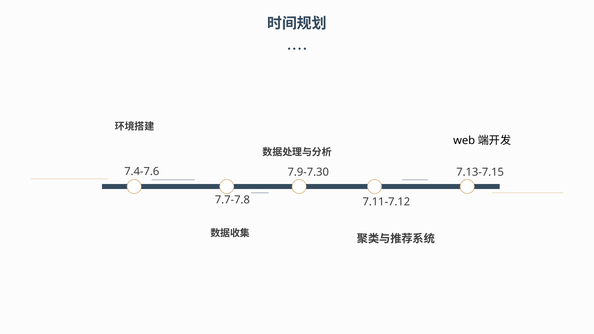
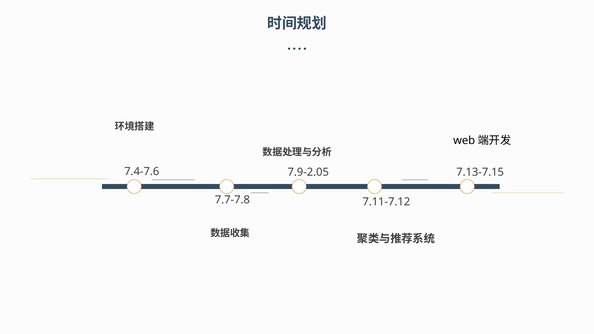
7.9-7.30: 7.9-7.30 -> 7.9-2.05
